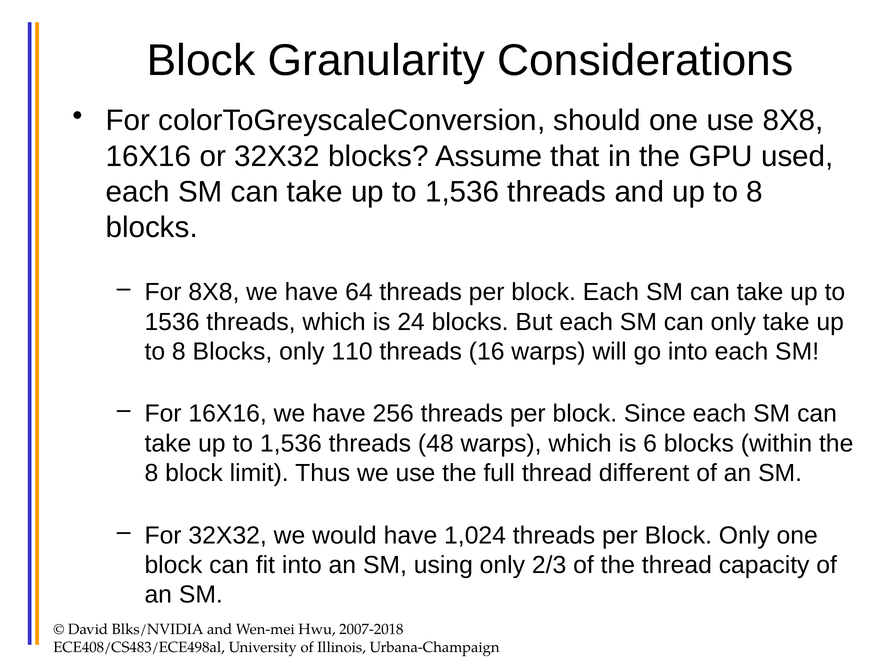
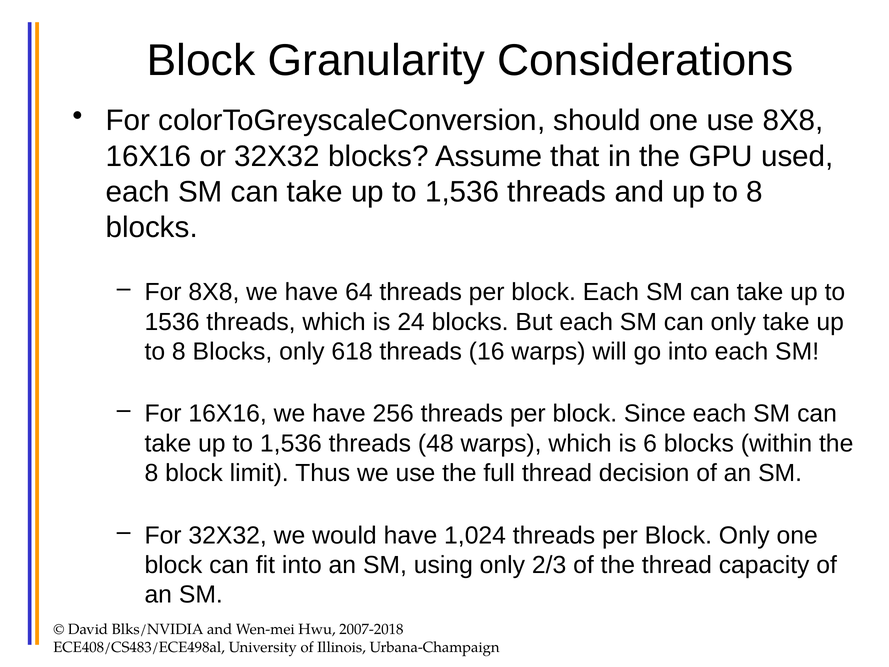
110: 110 -> 618
different: different -> decision
